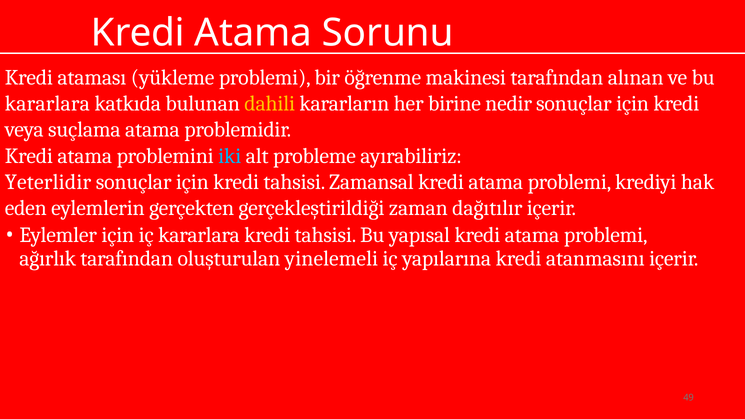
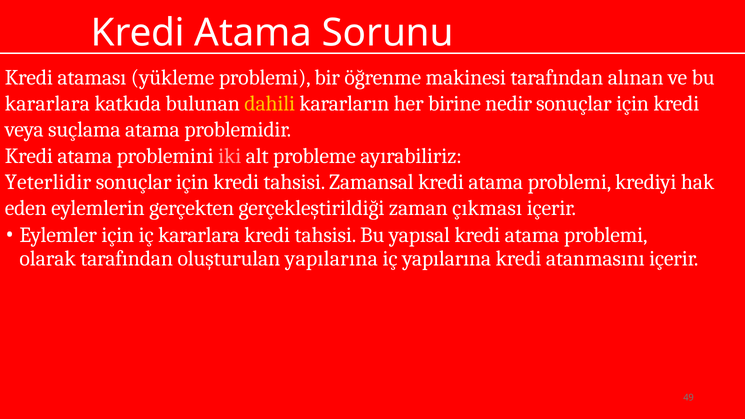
iki colour: light blue -> pink
dağıtılır: dağıtılır -> çıkması
ağırlık: ağırlık -> olarak
oluşturulan yinelemeli: yinelemeli -> yapılarına
